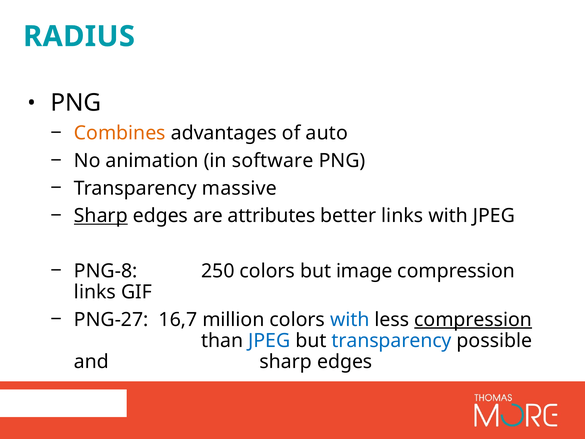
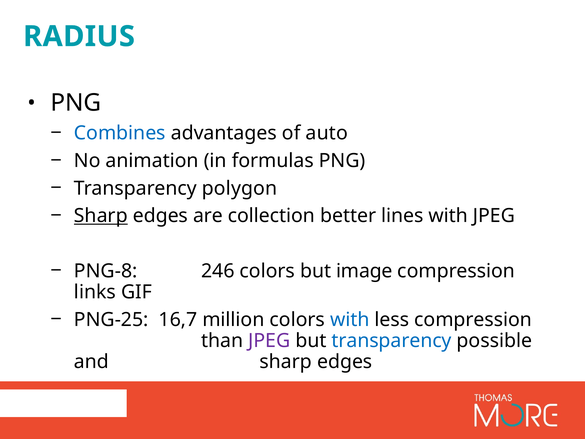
Combines colour: orange -> blue
software: software -> formulas
massive: massive -> polygon
attributes: attributes -> collection
better links: links -> lines
250: 250 -> 246
PNG-27: PNG-27 -> PNG-25
compression at (473, 319) underline: present -> none
JPEG at (269, 340) colour: blue -> purple
